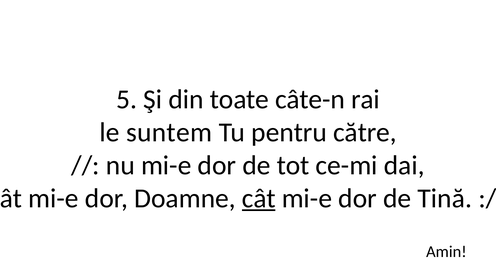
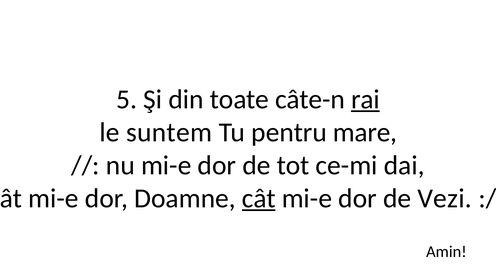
rai underline: none -> present
către: către -> mare
Tină: Tină -> Vezi
